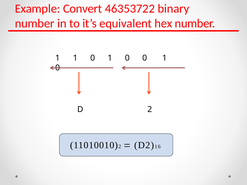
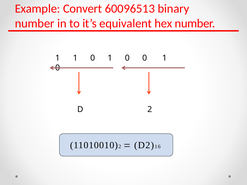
46353722: 46353722 -> 60096513
